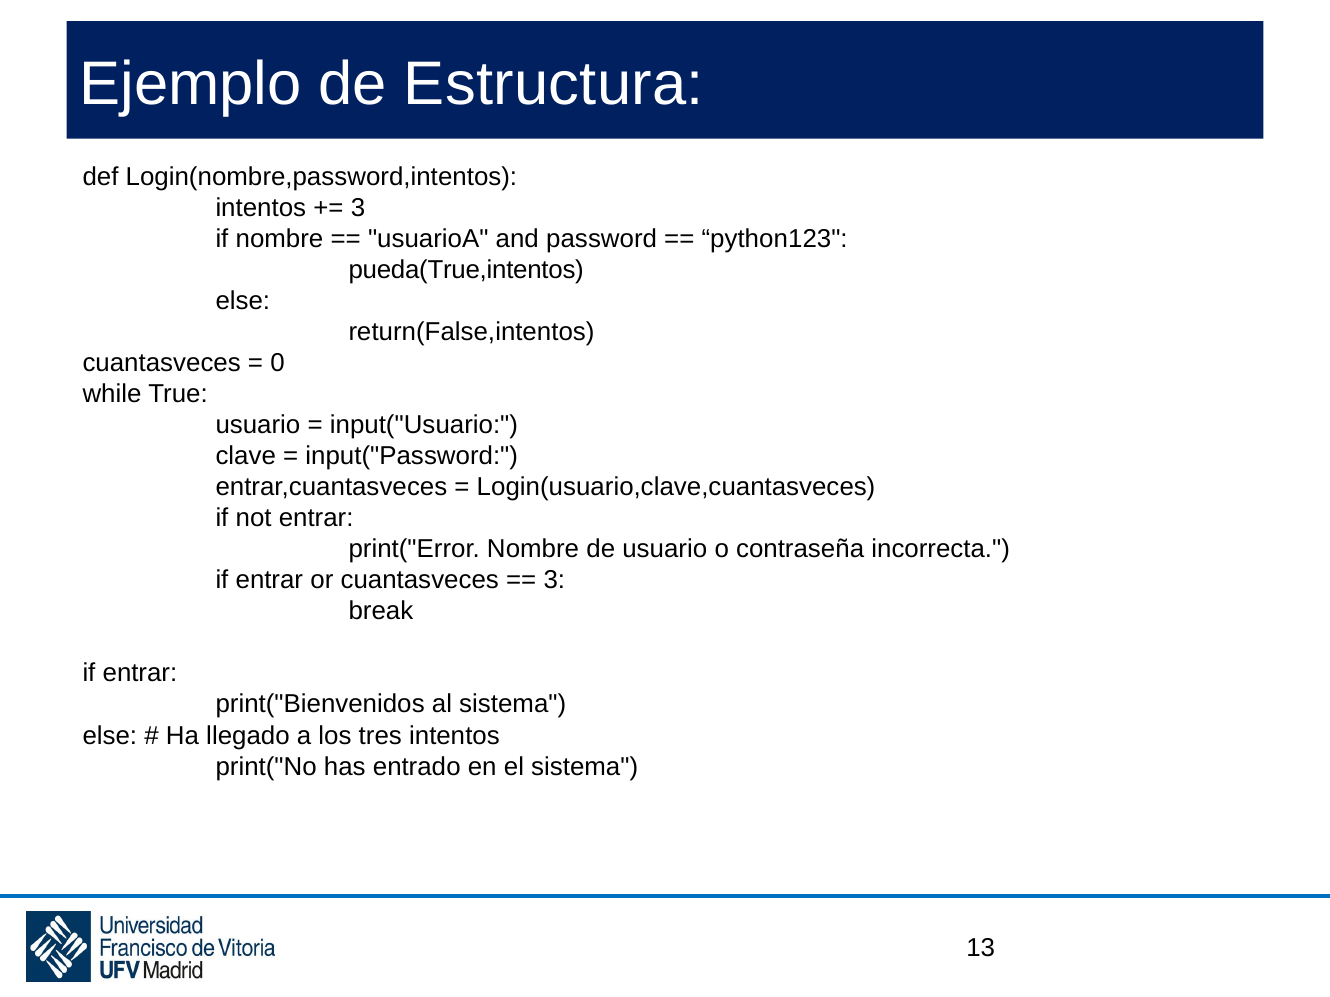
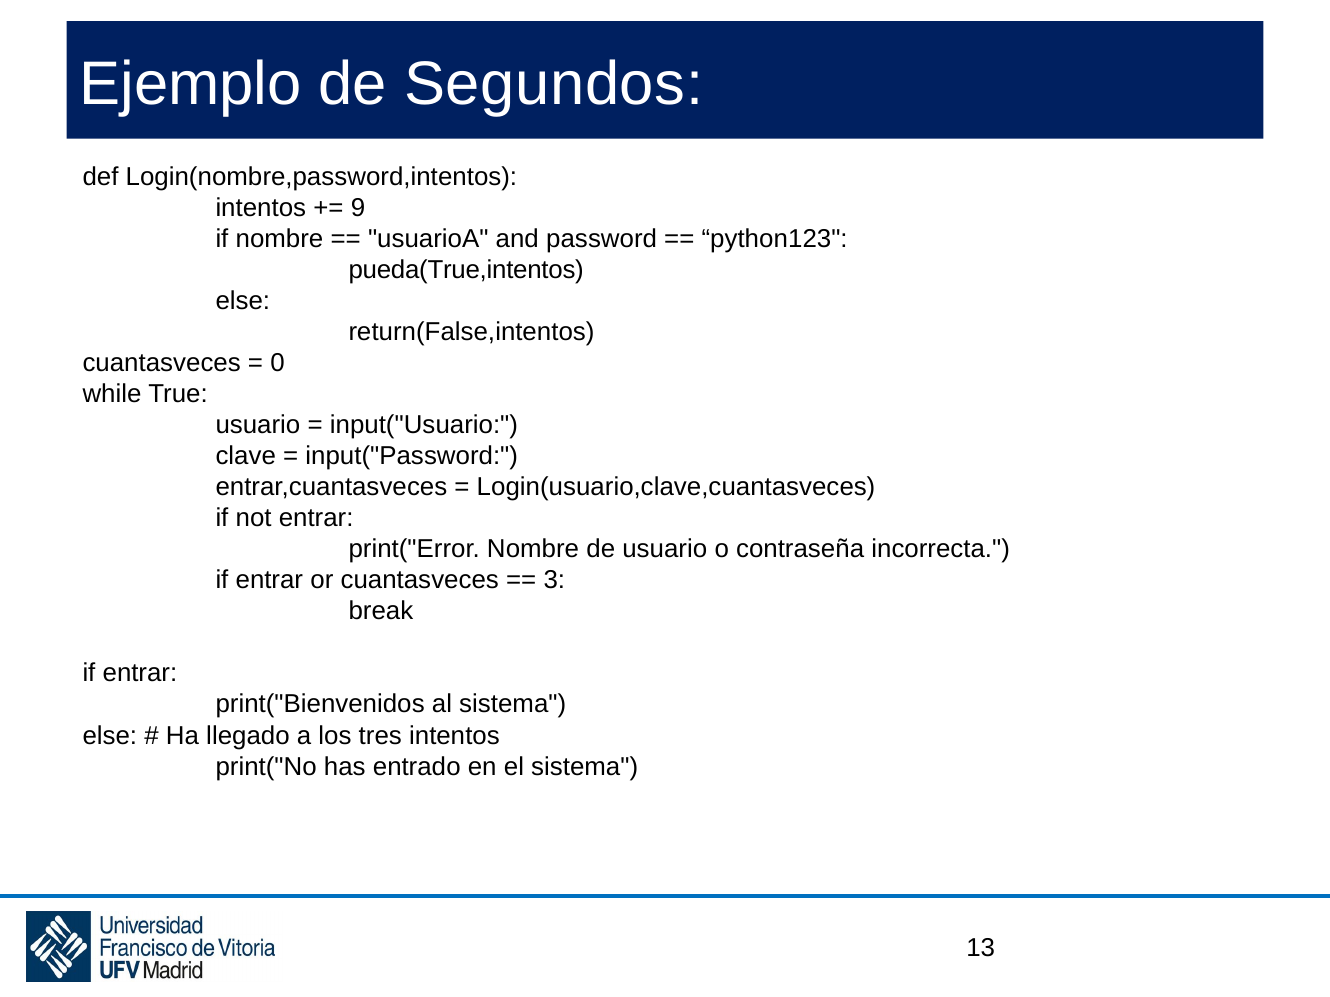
Estructura: Estructura -> Segundos
3 at (358, 208): 3 -> 9
